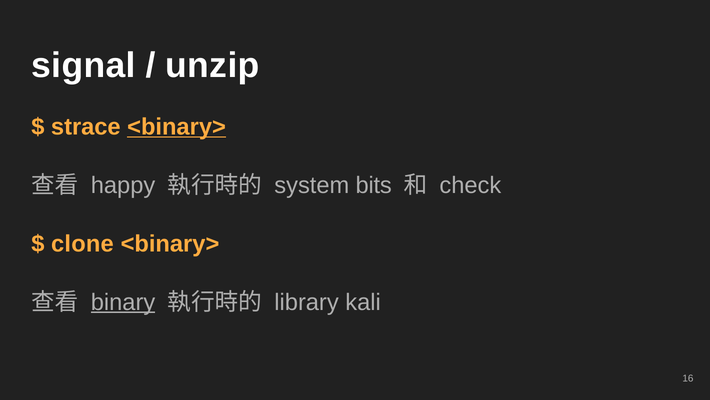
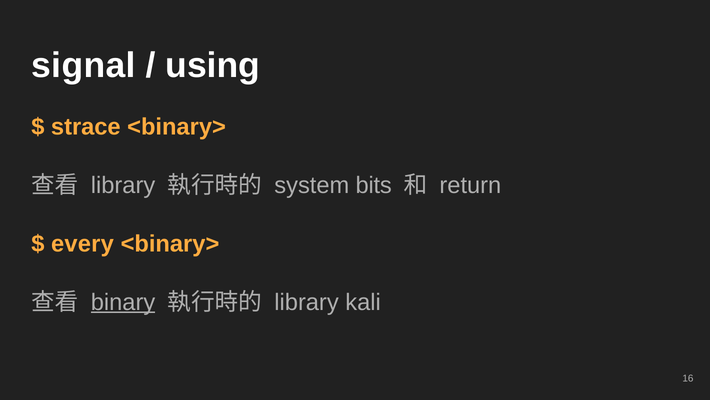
unzip: unzip -> using
<binary> at (177, 127) underline: present -> none
happy at (123, 185): happy -> library
check: check -> return
clone: clone -> every
